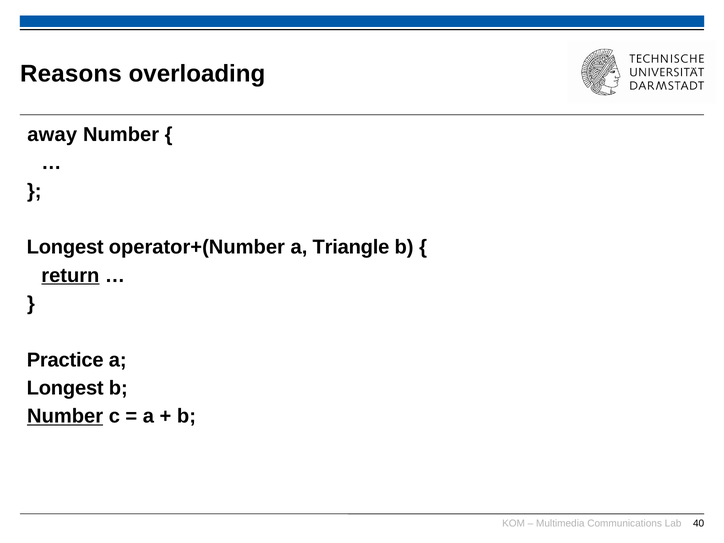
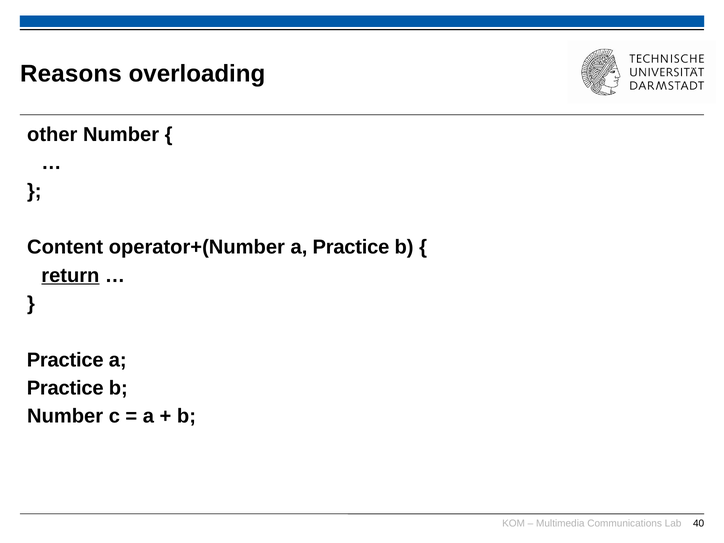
away: away -> other
Longest at (65, 247): Longest -> Content
operator+(Number a Triangle: Triangle -> Practice
Longest at (65, 388): Longest -> Practice
Number at (65, 416) underline: present -> none
